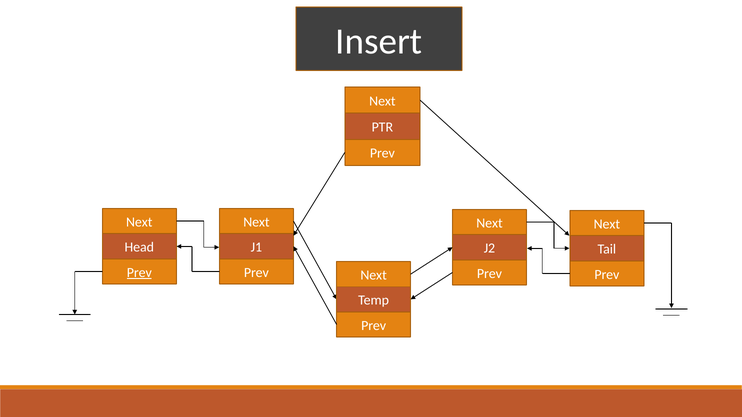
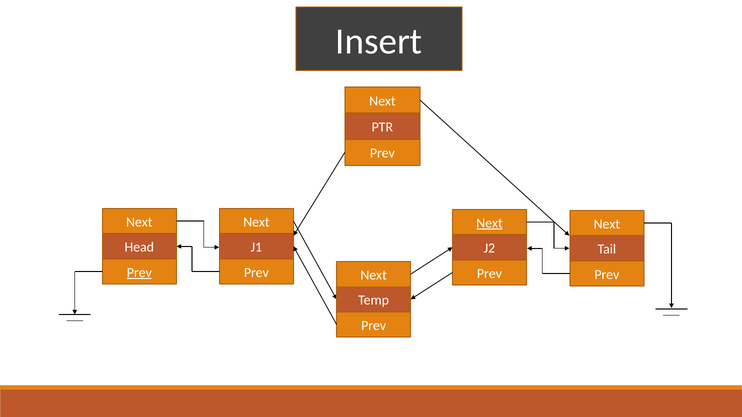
Next at (490, 223) underline: none -> present
